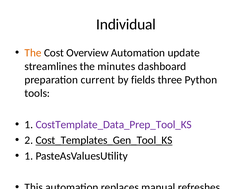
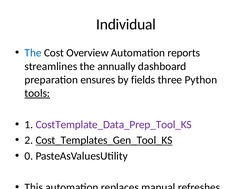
The at (33, 53) colour: orange -> blue
update: update -> reports
the minutes: minutes -> annually
preparation current: current -> ensures
tools underline: none -> present
1 at (29, 156): 1 -> 0
